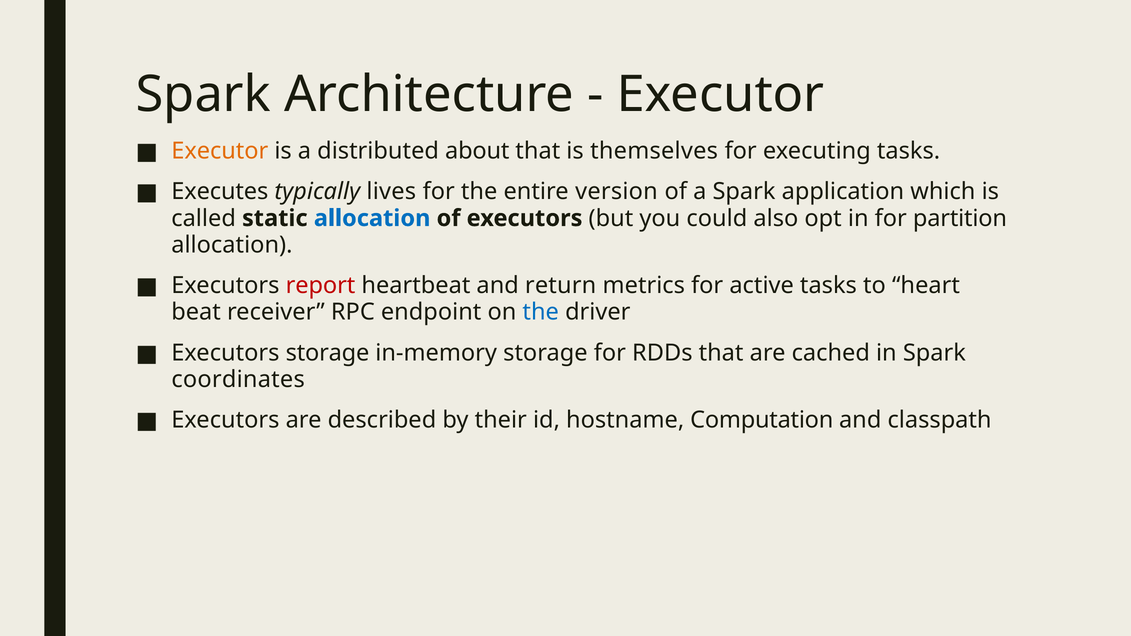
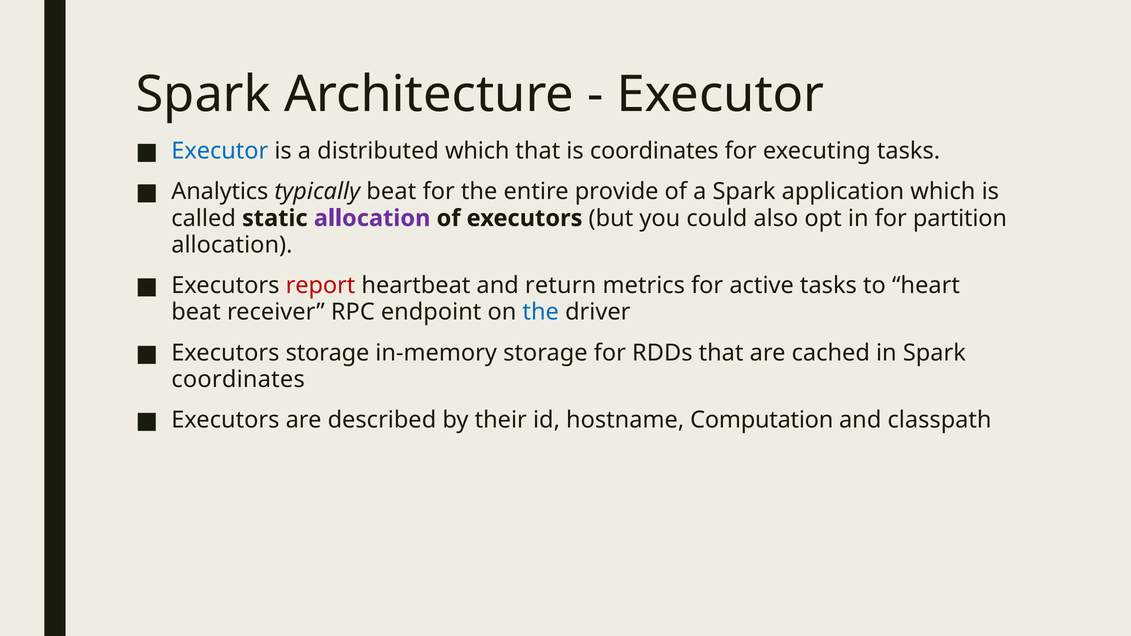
Executor at (220, 151) colour: orange -> blue
distributed about: about -> which
is themselves: themselves -> coordinates
Executes: Executes -> Analytics
typically lives: lives -> beat
version: version -> provide
allocation at (372, 218) colour: blue -> purple
